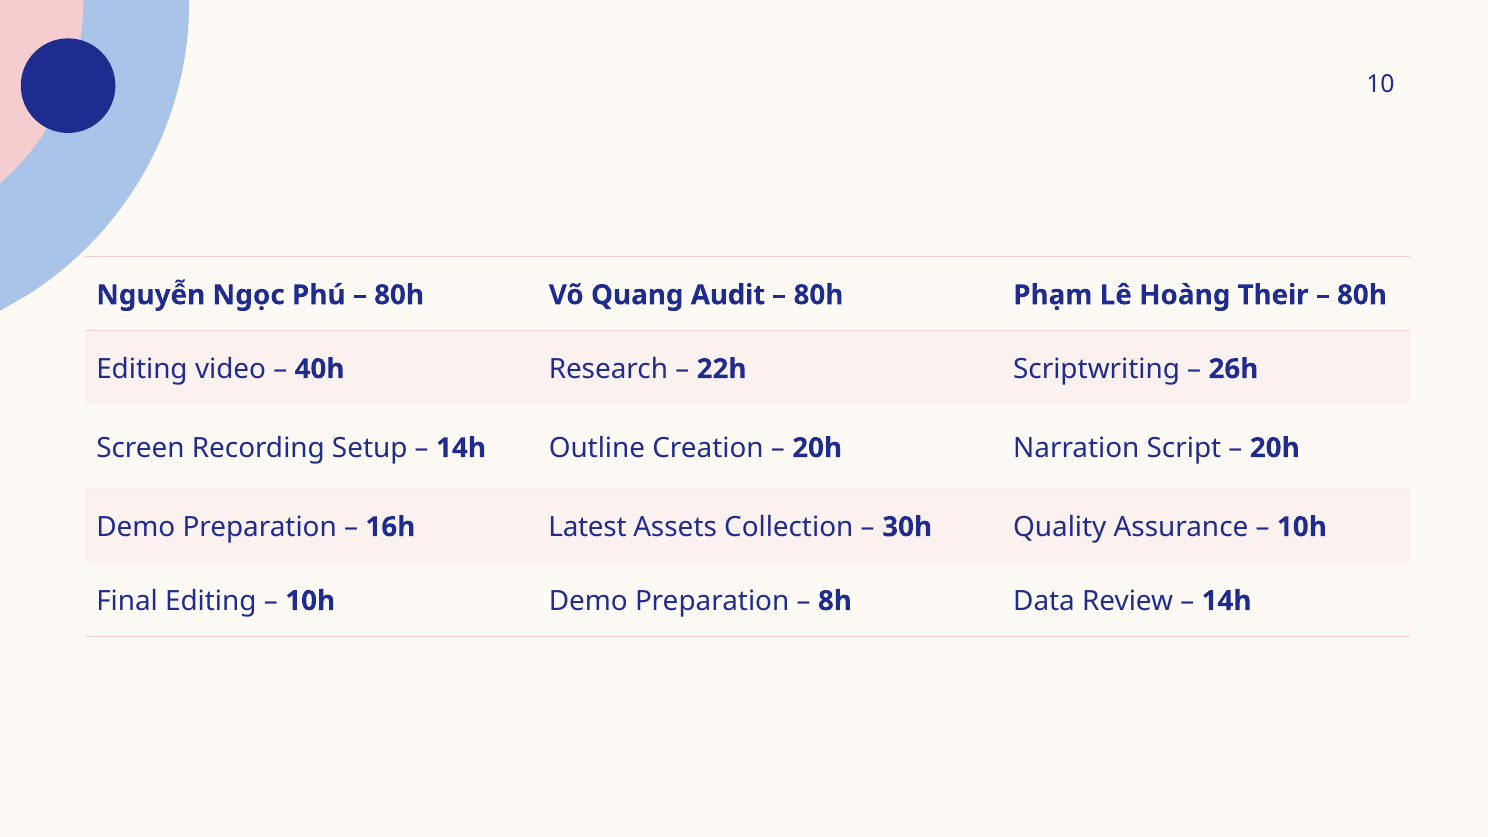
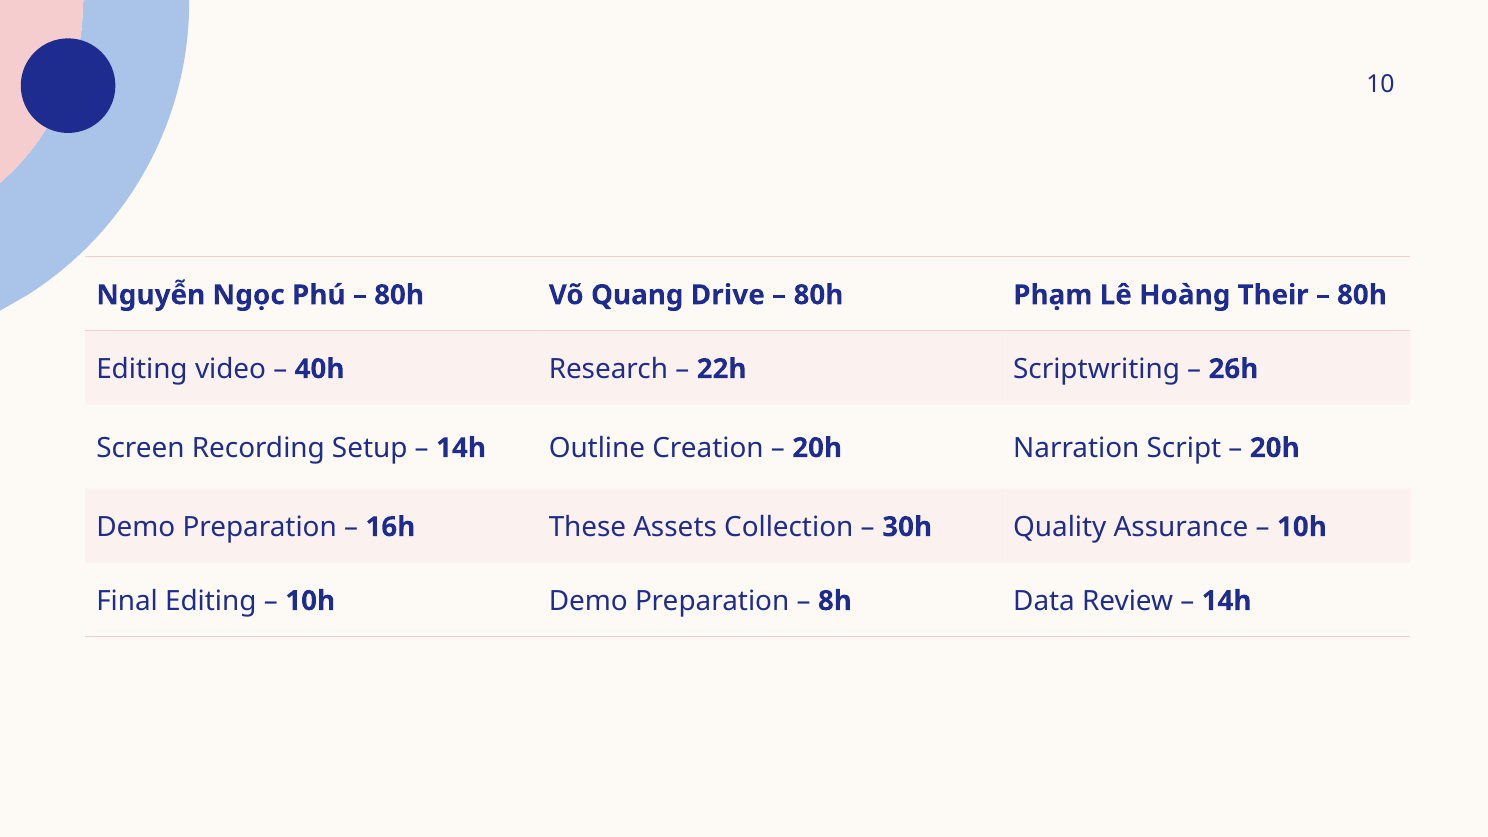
Audit: Audit -> Drive
Latest: Latest -> These
